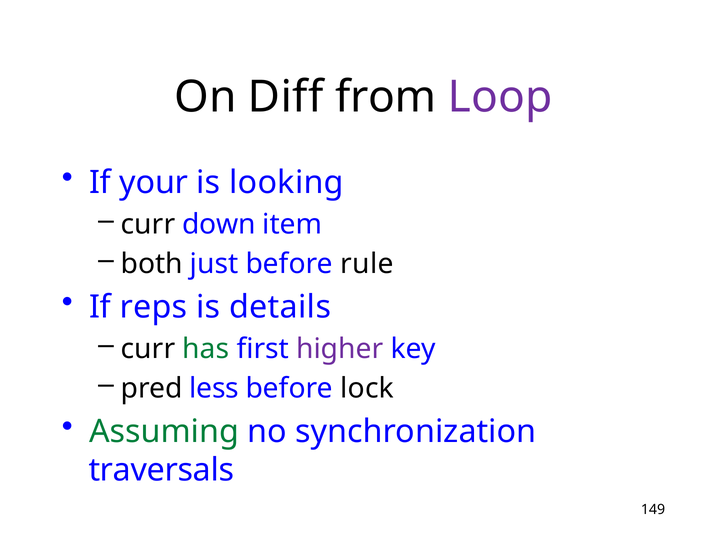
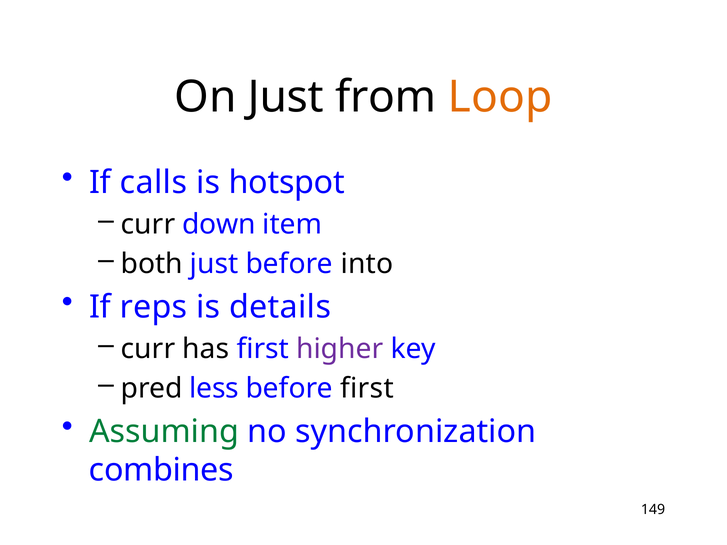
On Diff: Diff -> Just
Loop colour: purple -> orange
your: your -> calls
looking: looking -> hotspot
rule: rule -> into
has colour: green -> black
before lock: lock -> first
traversals: traversals -> combines
